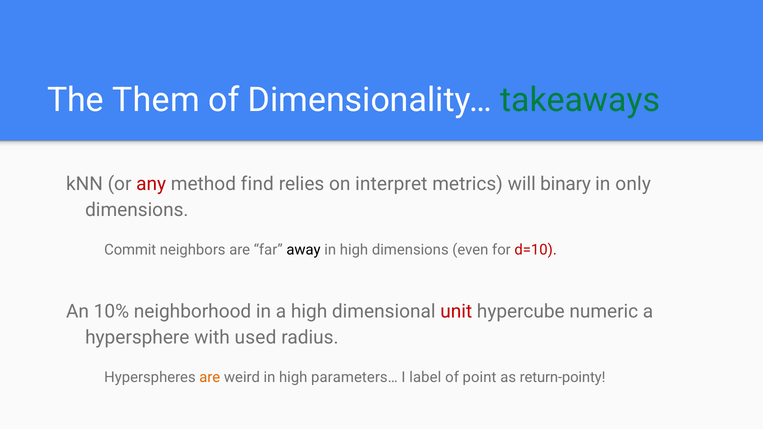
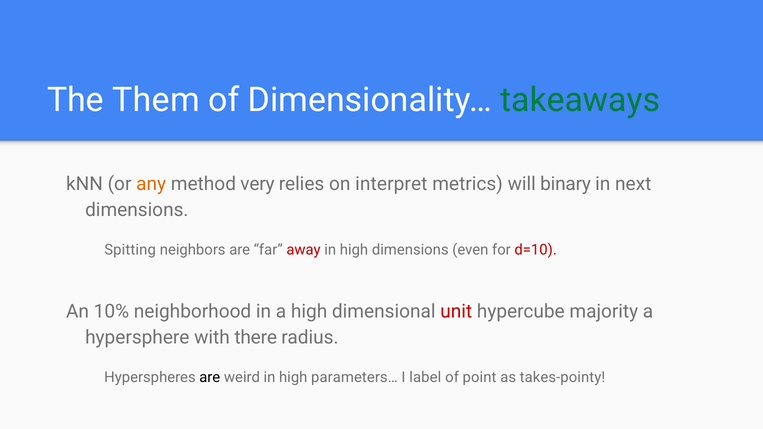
any colour: red -> orange
find: find -> very
only: only -> next
Commit: Commit -> Spitting
away colour: black -> red
numeric: numeric -> majority
used: used -> there
are at (210, 377) colour: orange -> black
return-pointy: return-pointy -> takes-pointy
